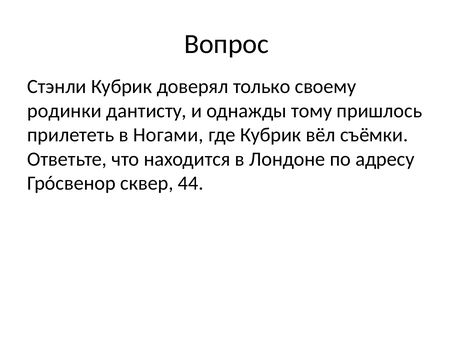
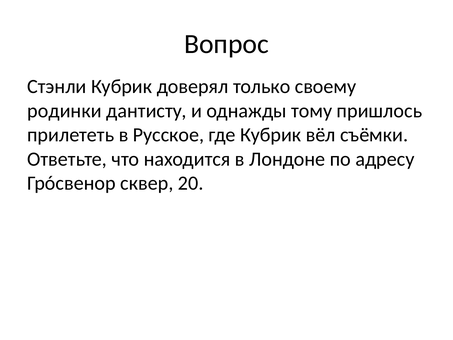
Ногами: Ногами -> Русское
44: 44 -> 20
